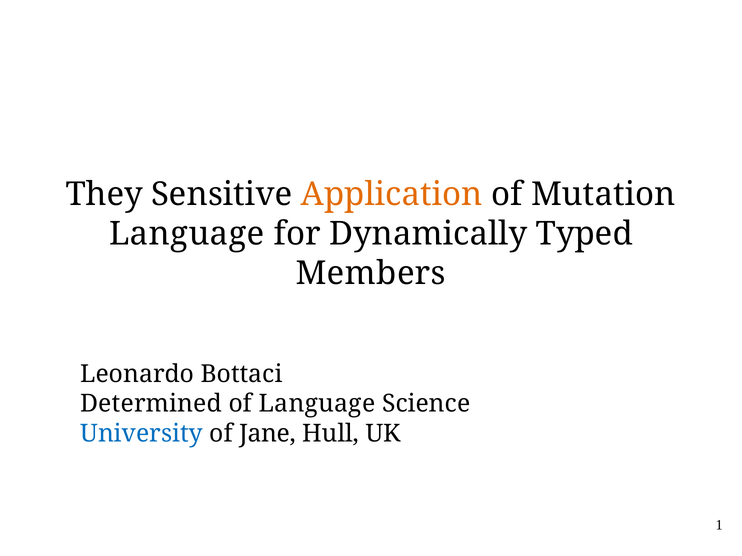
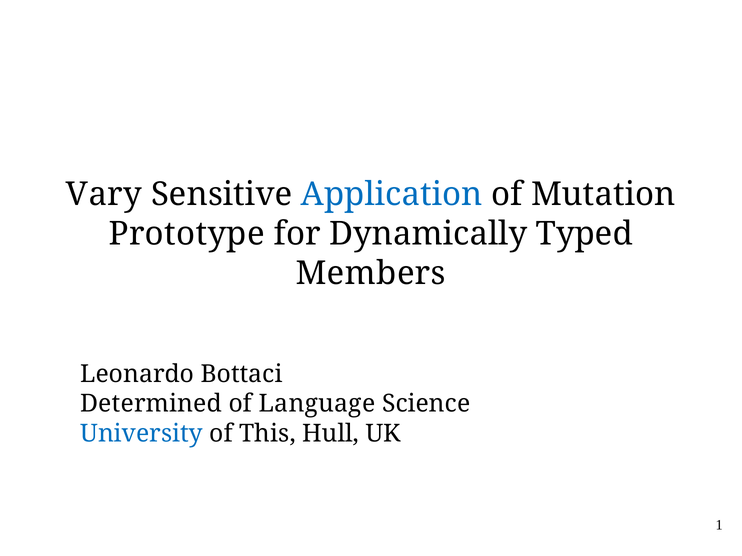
They: They -> Vary
Application colour: orange -> blue
Language at (187, 234): Language -> Prototype
Jane: Jane -> This
